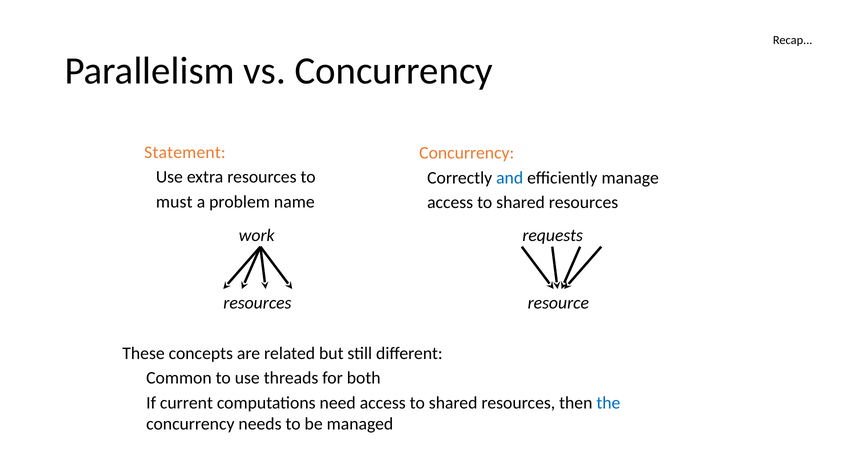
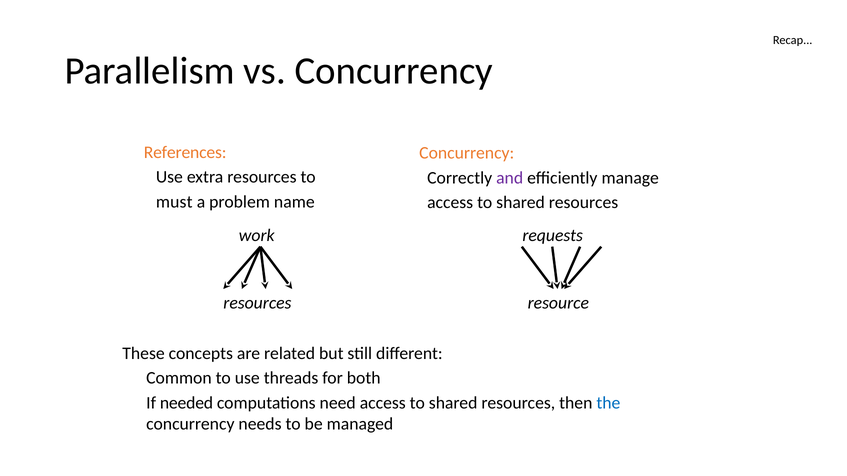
Statement: Statement -> References
and colour: blue -> purple
current: current -> needed
